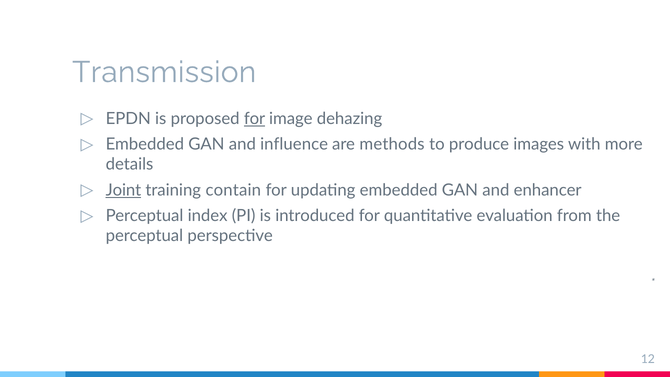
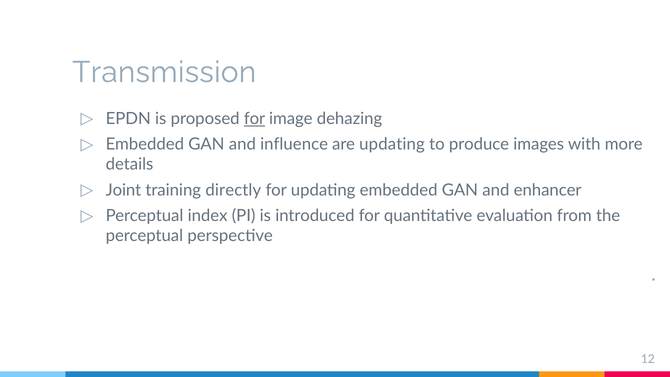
are methods: methods -> updating
Joint underline: present -> none
contain: contain -> directly
